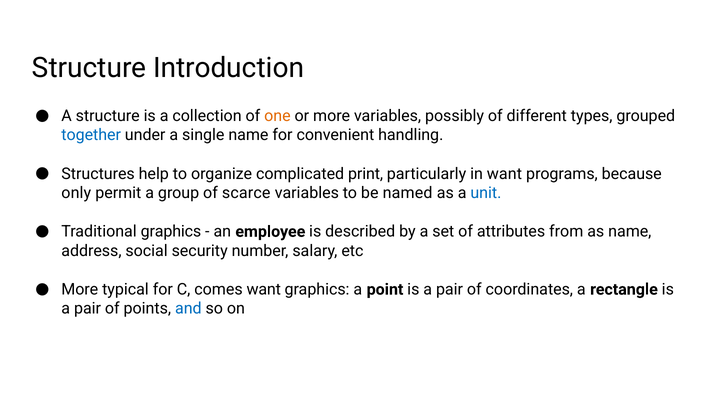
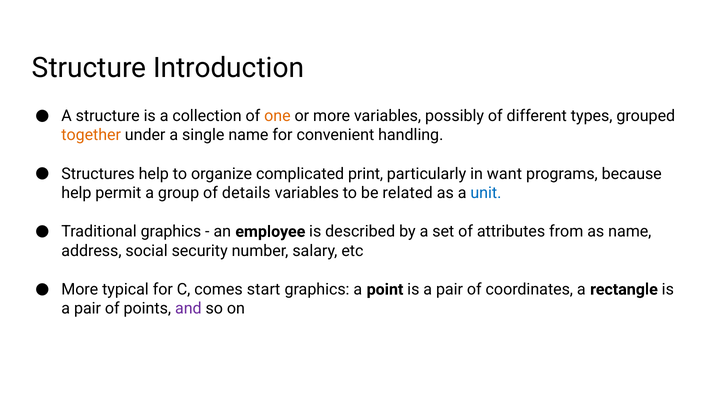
together colour: blue -> orange
only at (76, 193): only -> help
scarce: scarce -> details
named: named -> related
comes want: want -> start
and colour: blue -> purple
